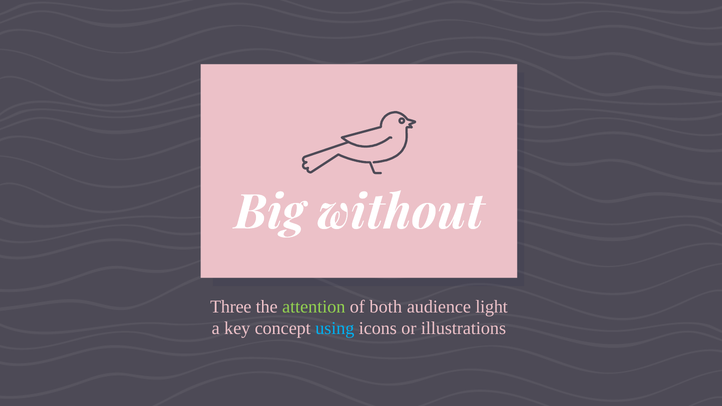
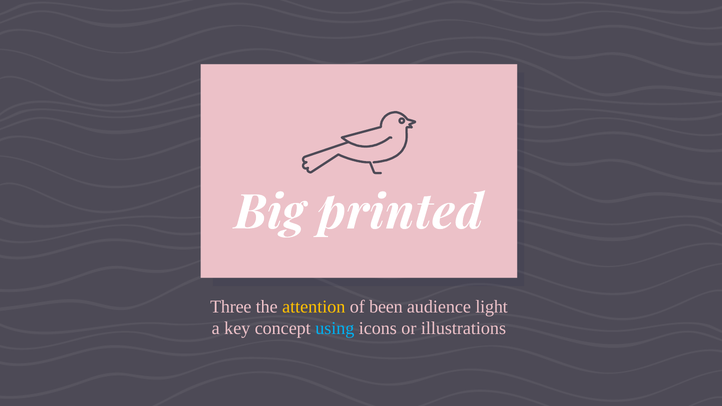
without: without -> printed
attention colour: light green -> yellow
both: both -> been
